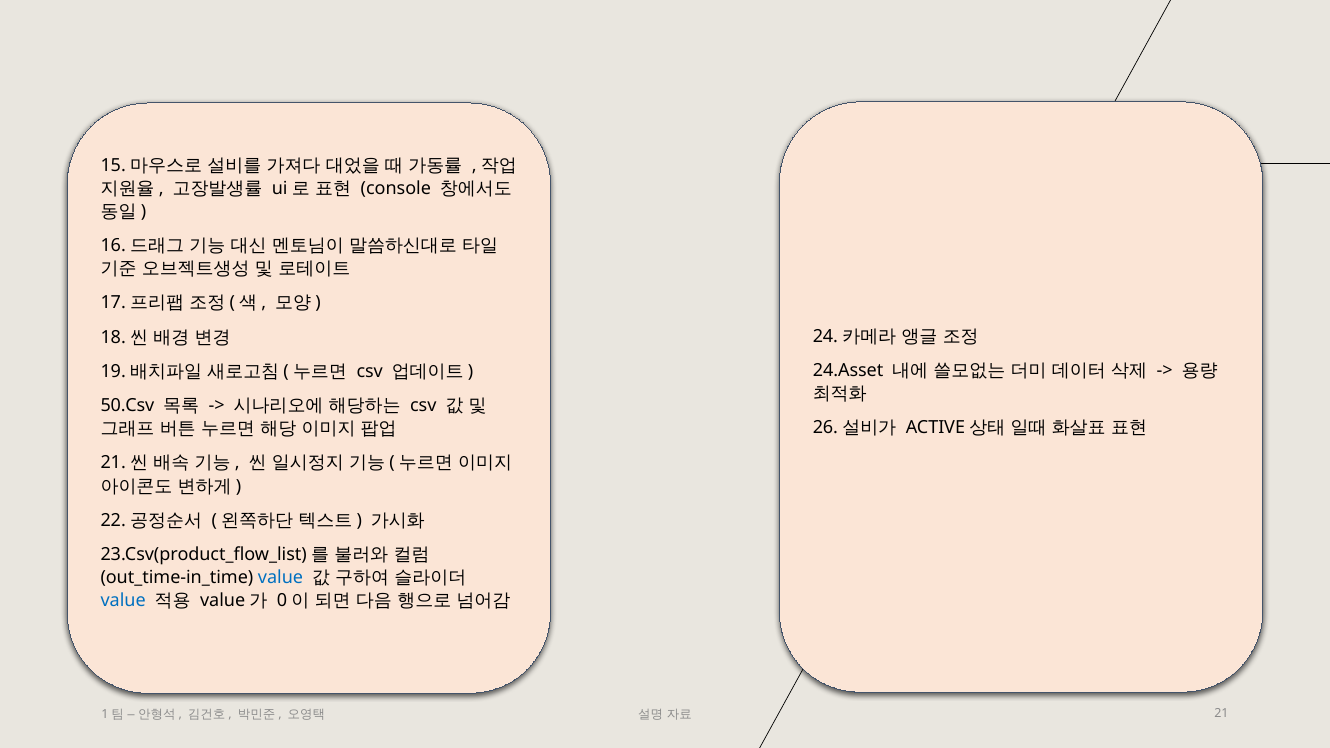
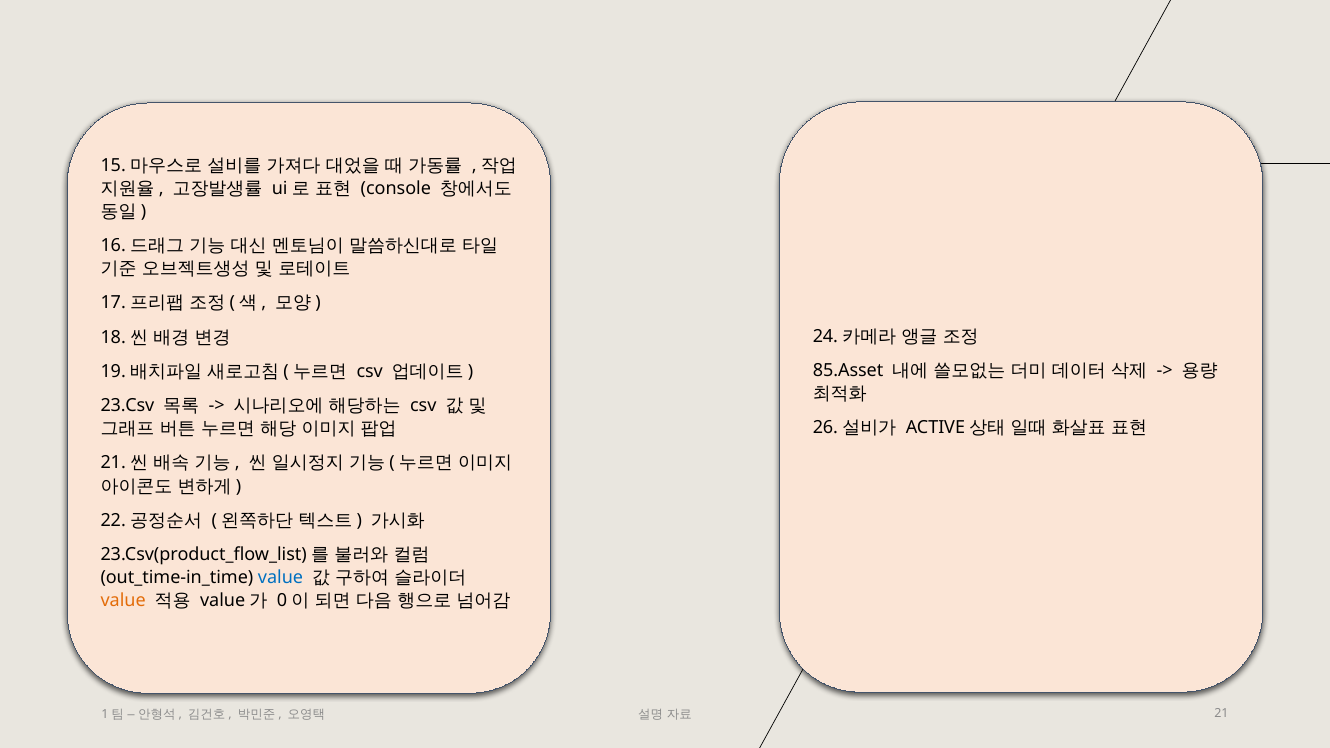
24.Asset: 24.Asset -> 85.Asset
50.Csv: 50.Csv -> 23.Csv
value at (123, 601) colour: blue -> orange
